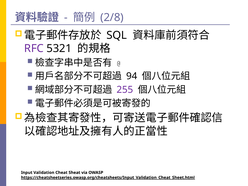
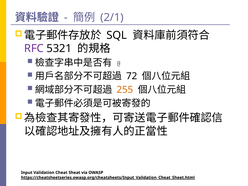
2/8: 2/8 -> 2/1
94: 94 -> 72
255 colour: purple -> orange
